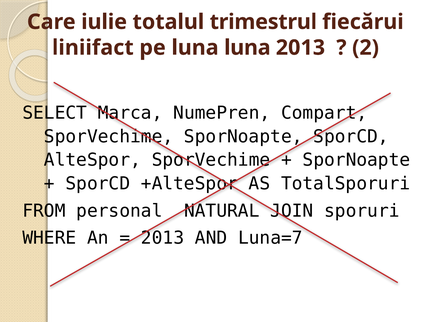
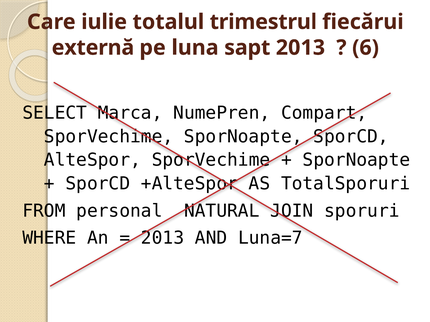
liniifact: liniifact -> externă
luna luna: luna -> sapt
2: 2 -> 6
